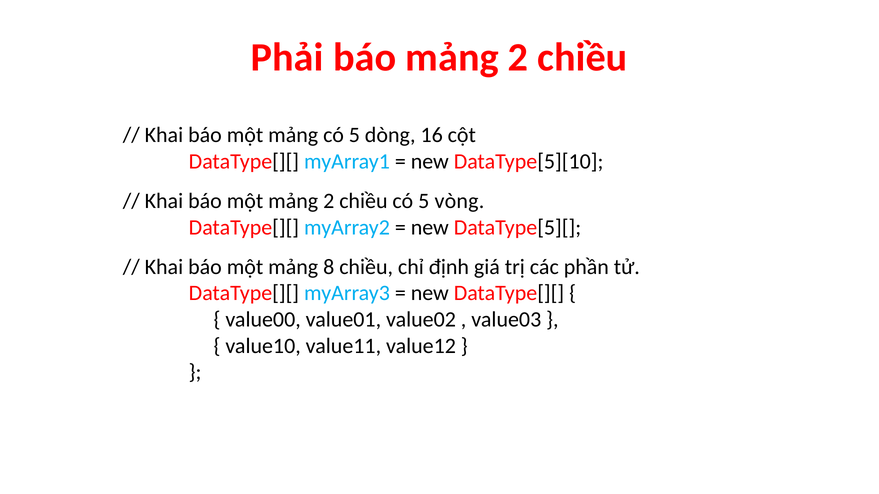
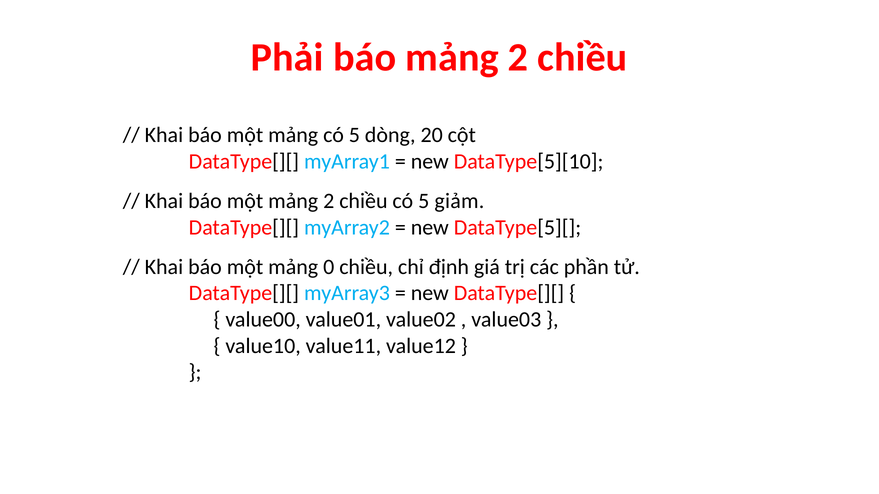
16: 16 -> 20
vòng: vòng -> giảm
8: 8 -> 0
